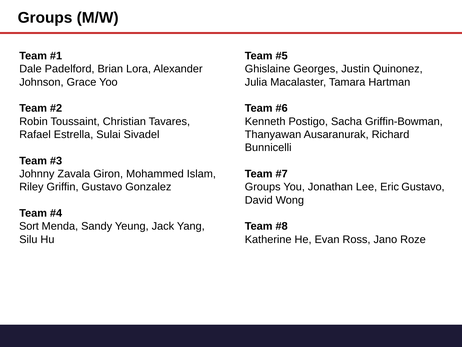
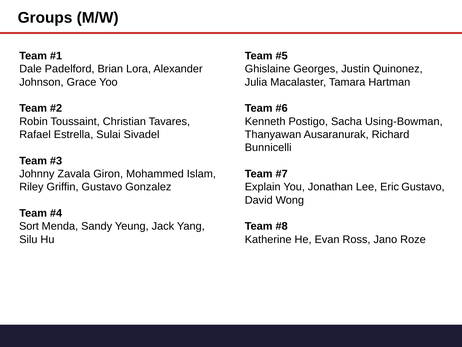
Griffin-Bowman: Griffin-Bowman -> Using-Bowman
Groups at (263, 187): Groups -> Explain
